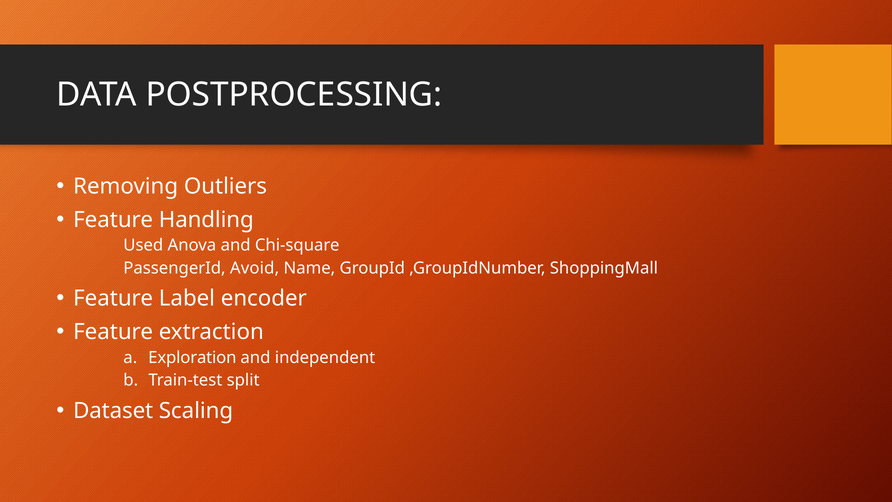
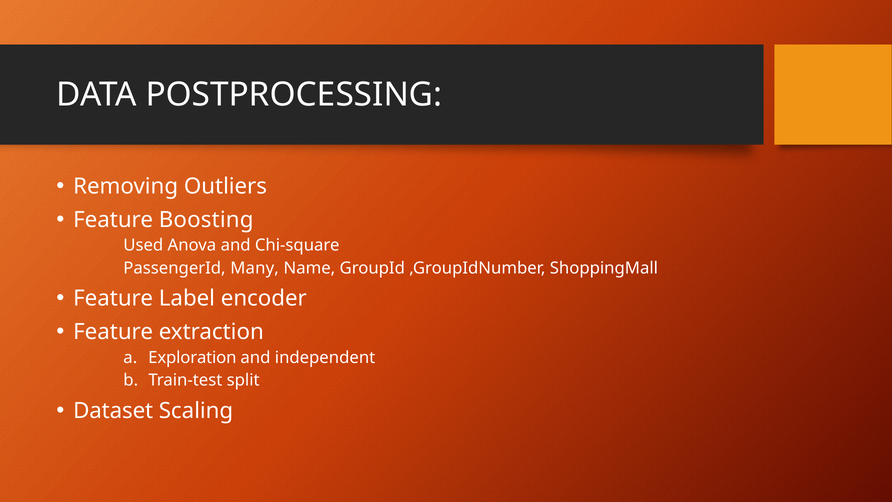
Handling: Handling -> Boosting
Avoid: Avoid -> Many
